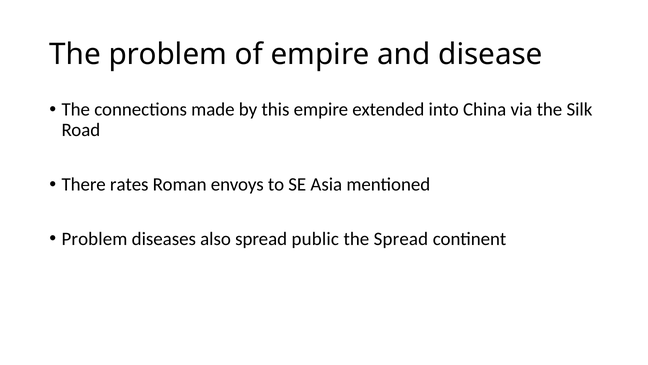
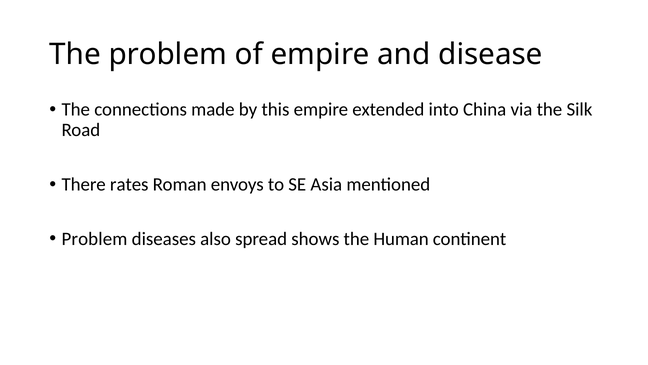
public: public -> shows
the Spread: Spread -> Human
